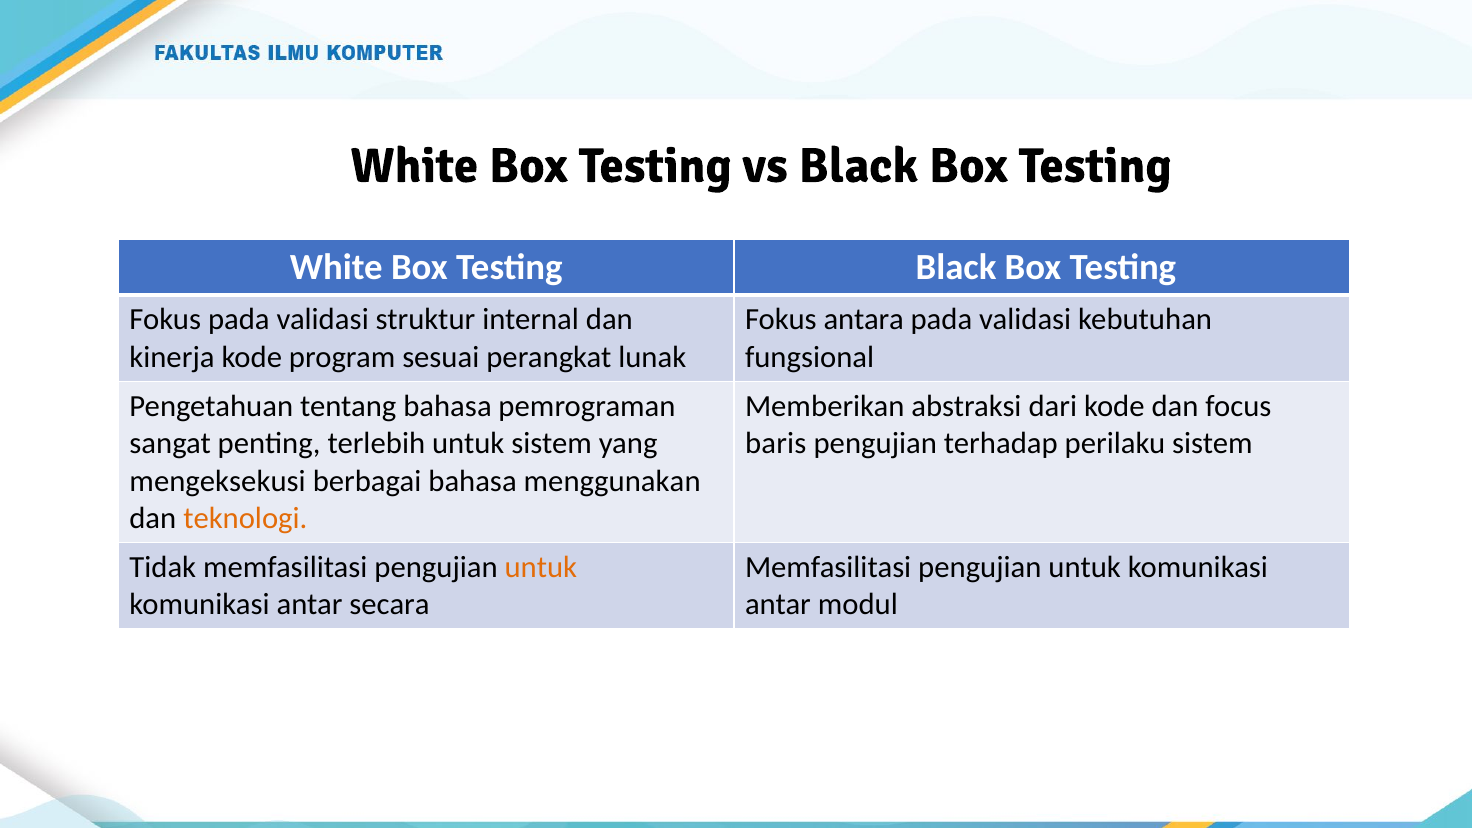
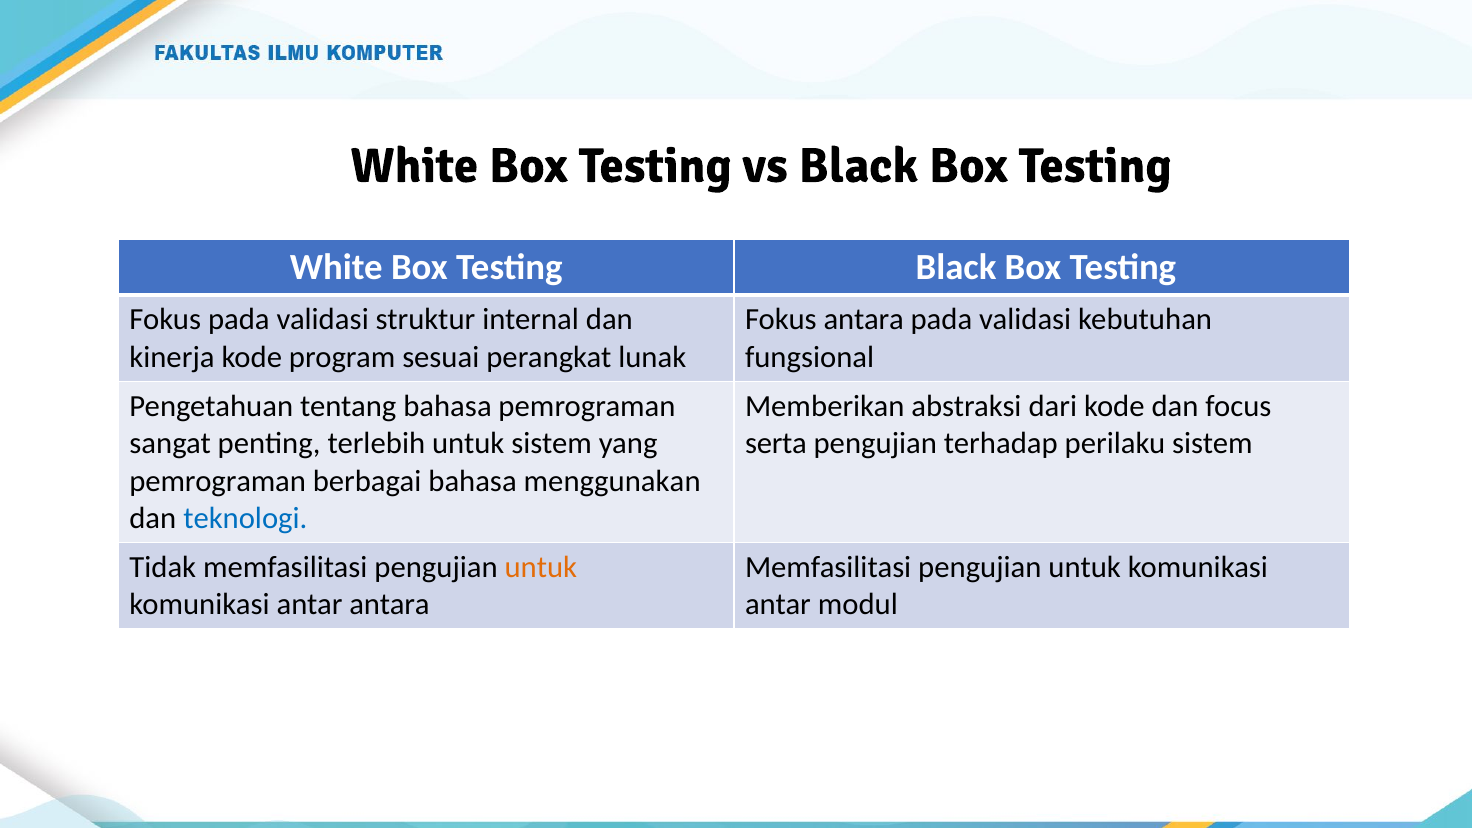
baris: baris -> serta
mengeksekusi at (218, 481): mengeksekusi -> pemrograman
teknologi colour: orange -> blue
antar secara: secara -> antara
